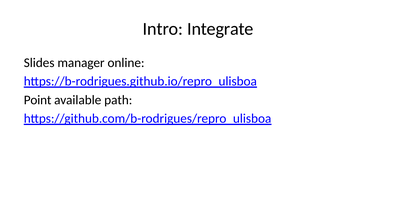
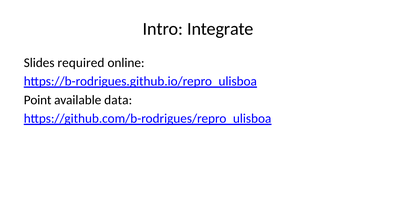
manager: manager -> required
path: path -> data
